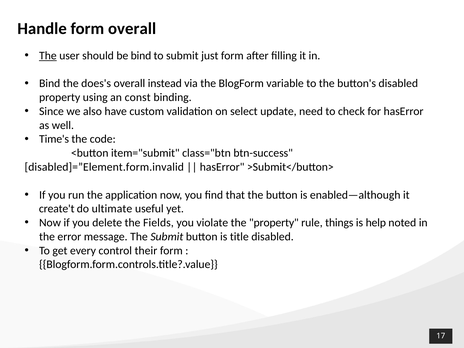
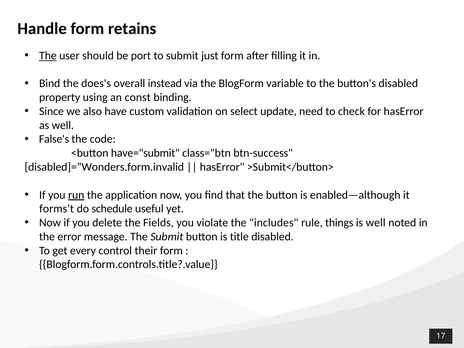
form overall: overall -> retains
be bind: bind -> port
Time's: Time's -> False's
item="submit: item="submit -> have="submit
disabled]=”Element.form.invalid: disabled]=”Element.form.invalid -> disabled]=”Wonders.form.invalid
run underline: none -> present
create't: create't -> forms't
ultimate: ultimate -> schedule
the property: property -> includes
is help: help -> well
